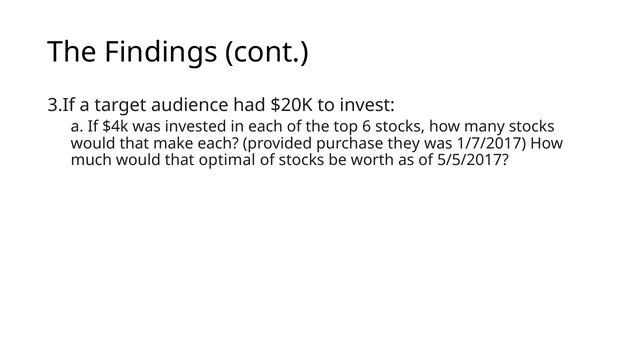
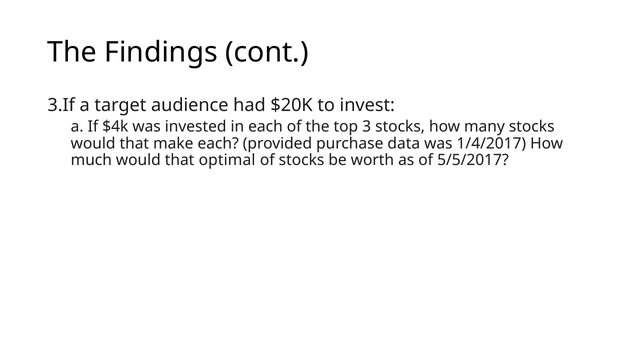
6: 6 -> 3
they: they -> data
1/7/2017: 1/7/2017 -> 1/4/2017
